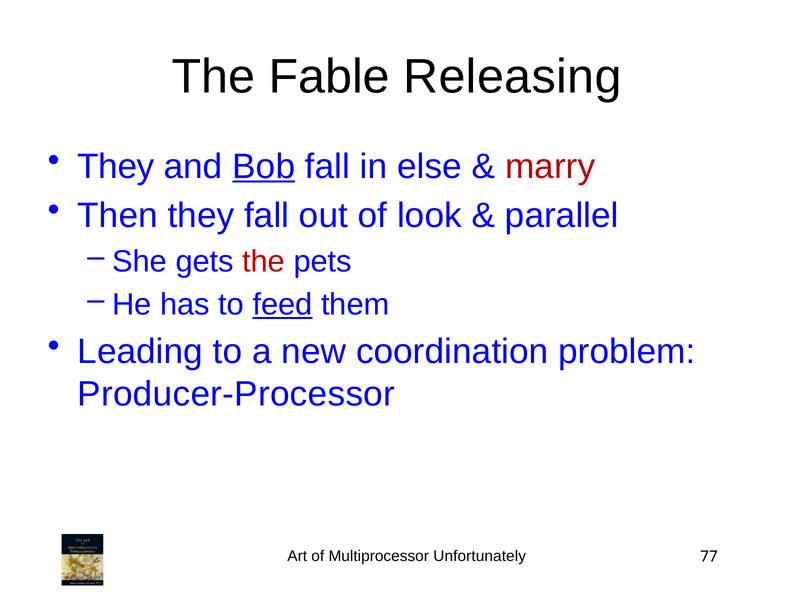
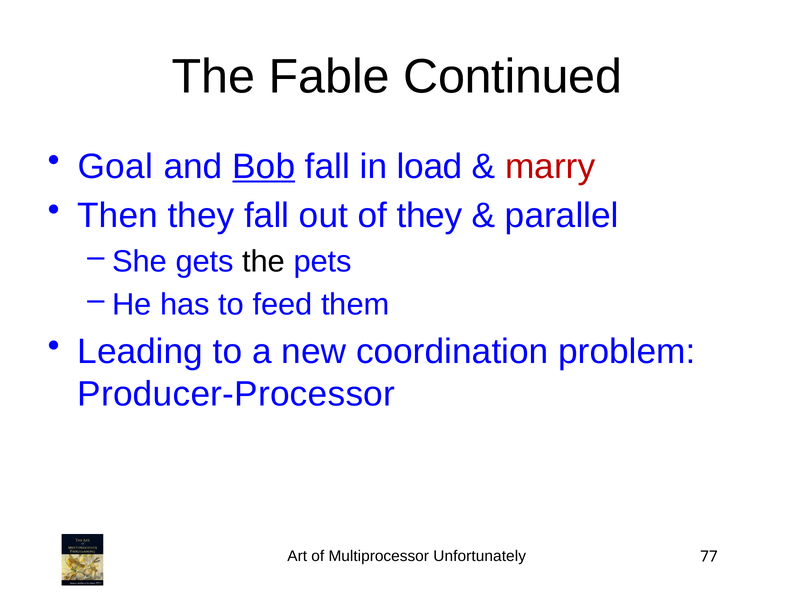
Releasing: Releasing -> Continued
They at (116, 167): They -> Goal
else: else -> load
of look: look -> they
the at (264, 262) colour: red -> black
feed underline: present -> none
